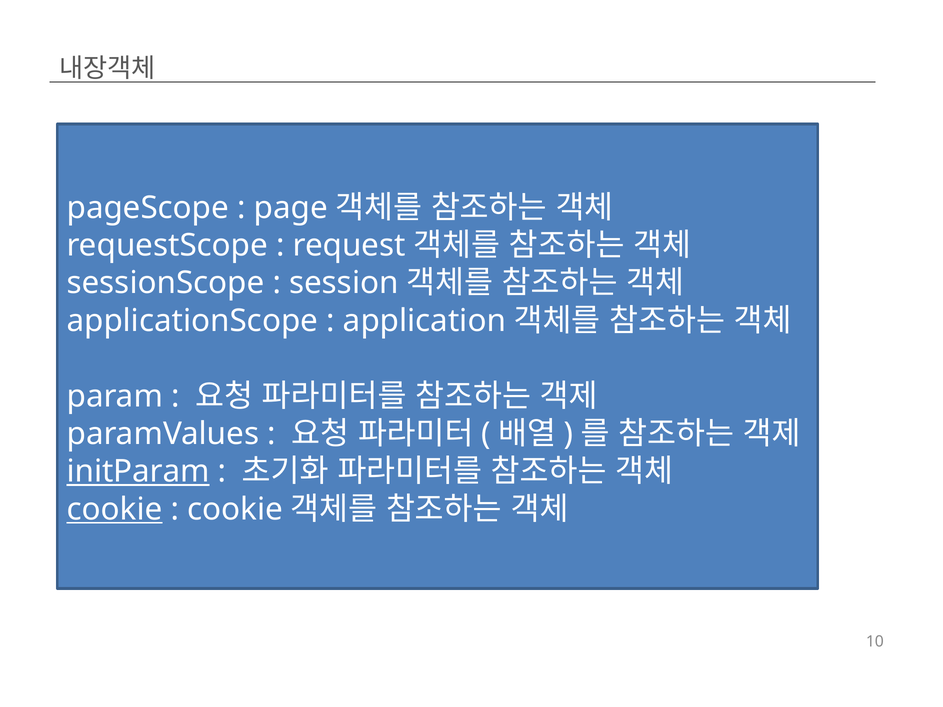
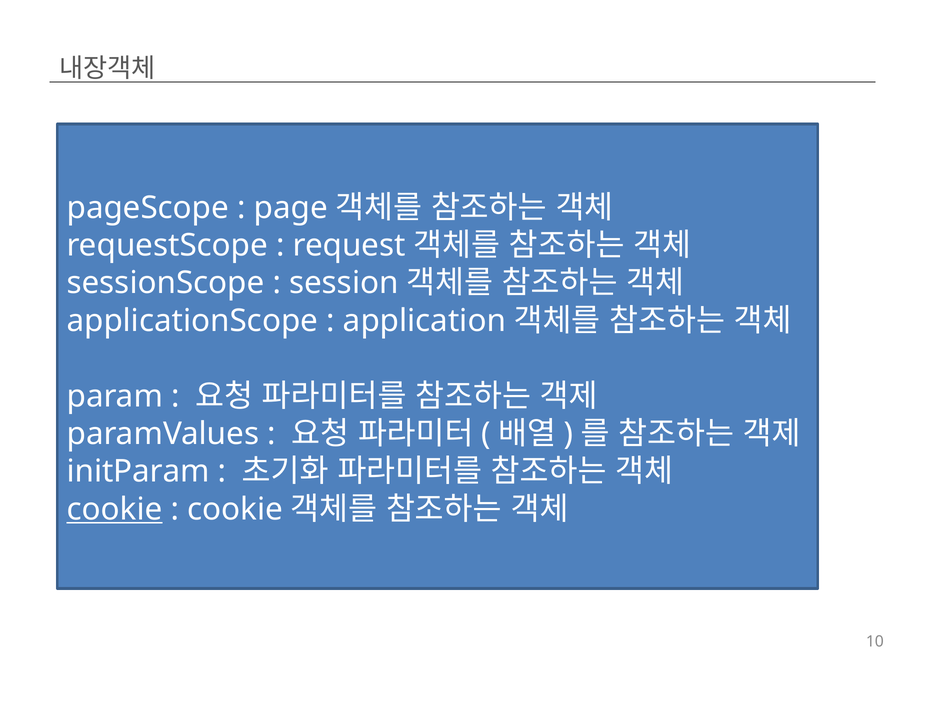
initParam underline: present -> none
